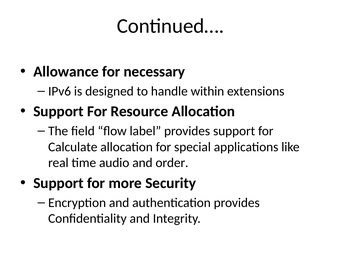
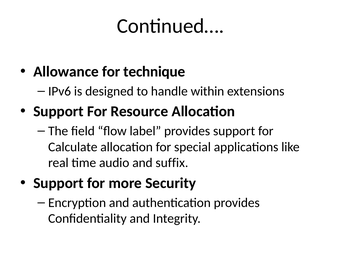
necessary: necessary -> technique
order: order -> suffix
